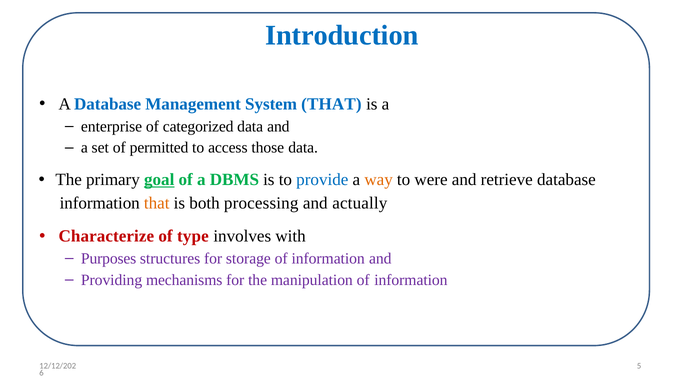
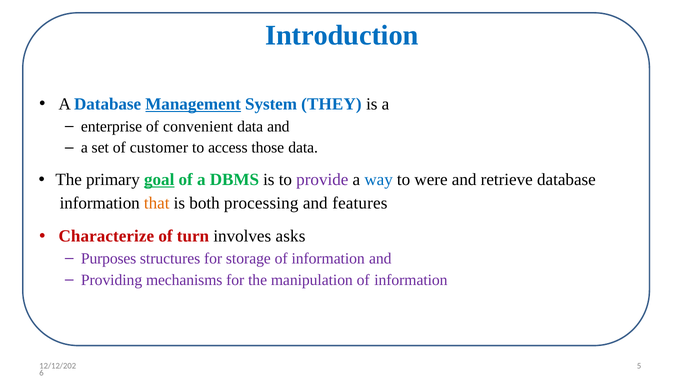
Management underline: none -> present
System THAT: THAT -> THEY
categorized: categorized -> convenient
permitted: permitted -> customer
provide colour: blue -> purple
way colour: orange -> blue
actually: actually -> features
type: type -> turn
with: with -> asks
